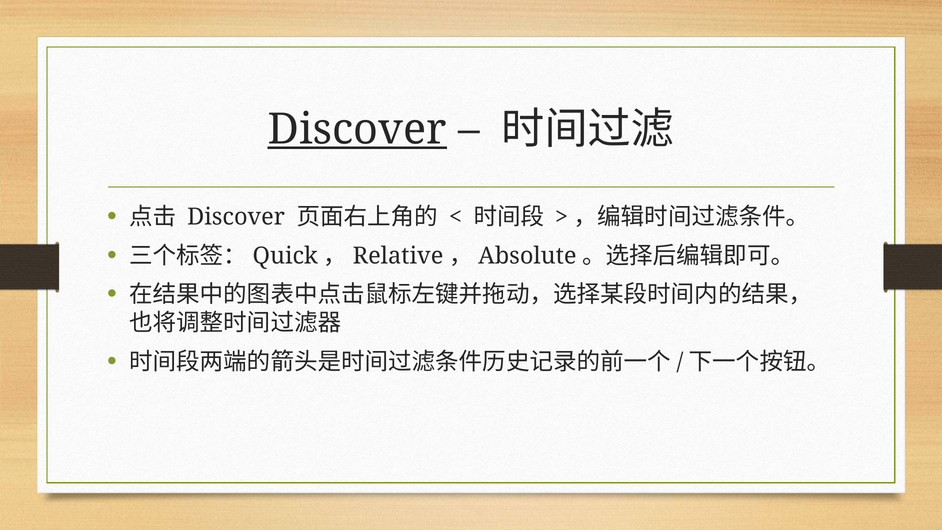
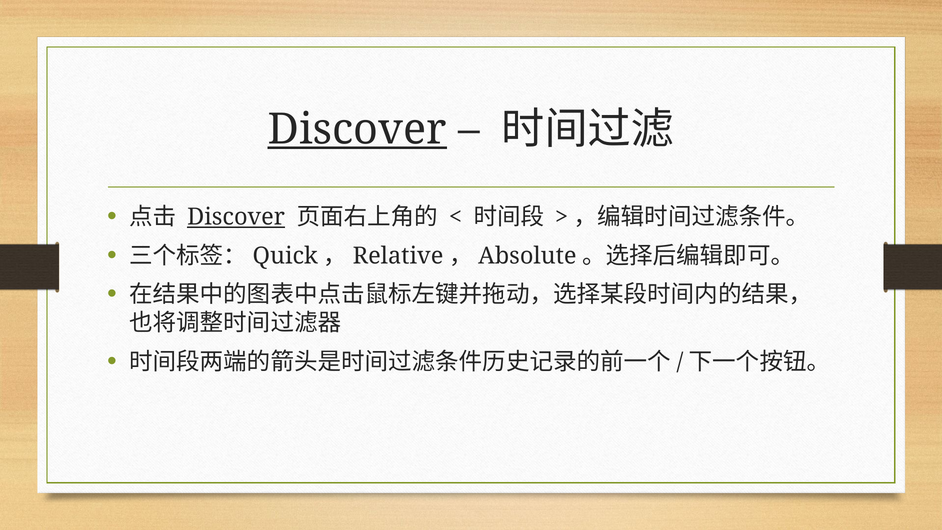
Discover at (236, 217) underline: none -> present
